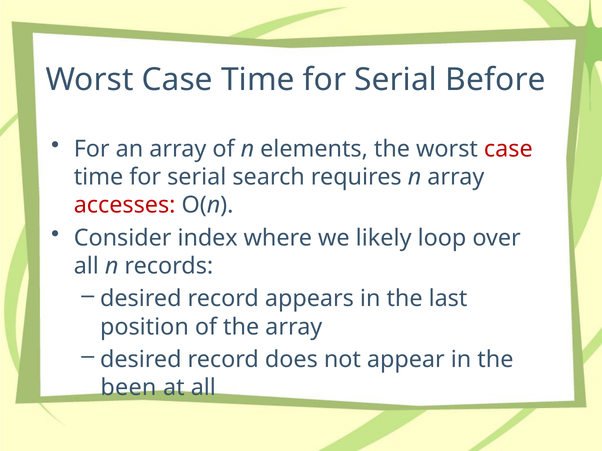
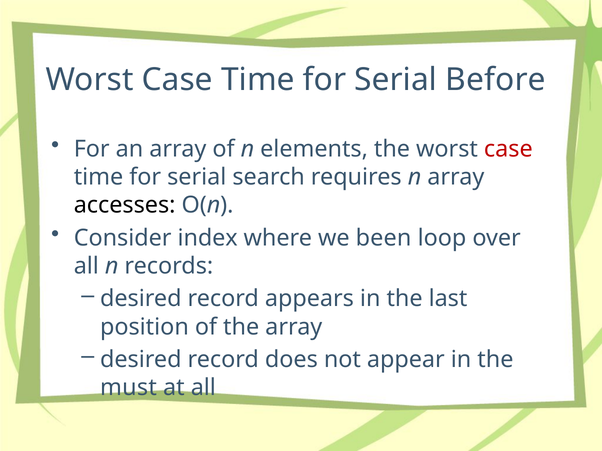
accesses colour: red -> black
likely: likely -> been
been: been -> must
